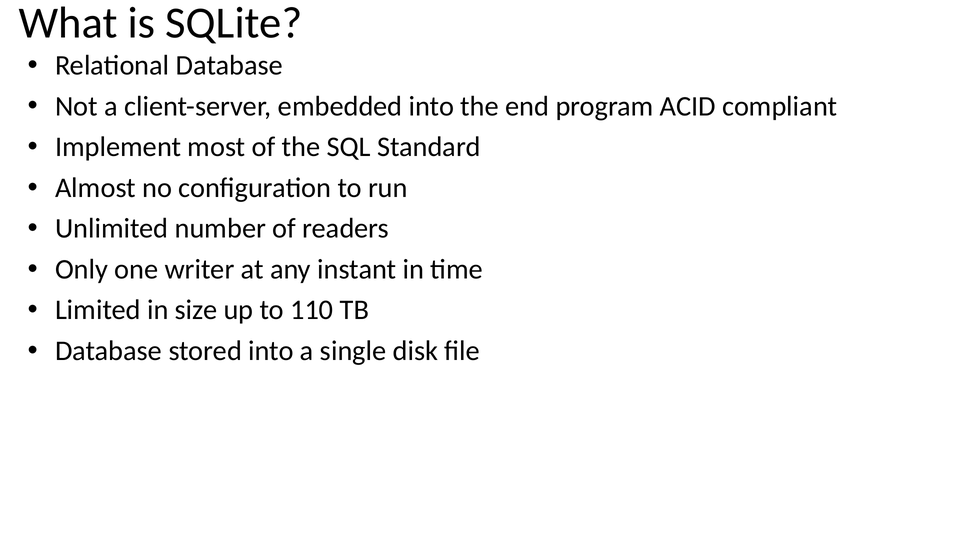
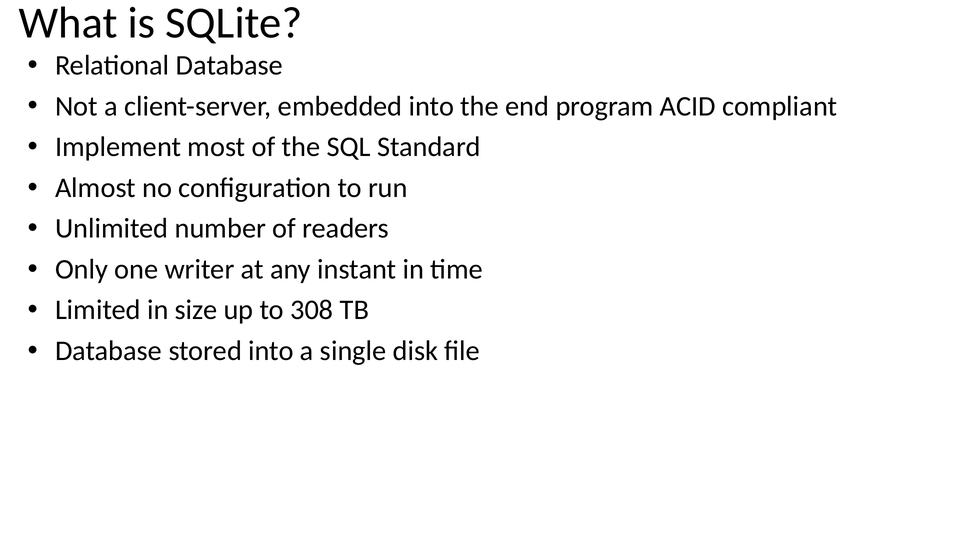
110: 110 -> 308
